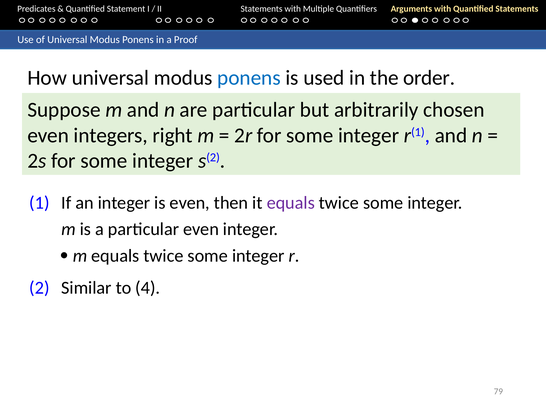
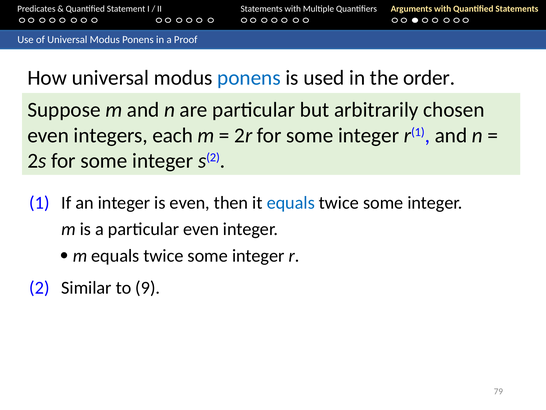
right: right -> each
equals at (291, 203) colour: purple -> blue
4: 4 -> 9
